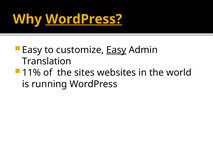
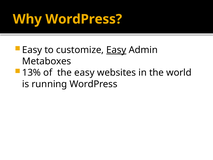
WordPress at (84, 19) underline: present -> none
Translation: Translation -> Metaboxes
11%: 11% -> 13%
the sites: sites -> easy
